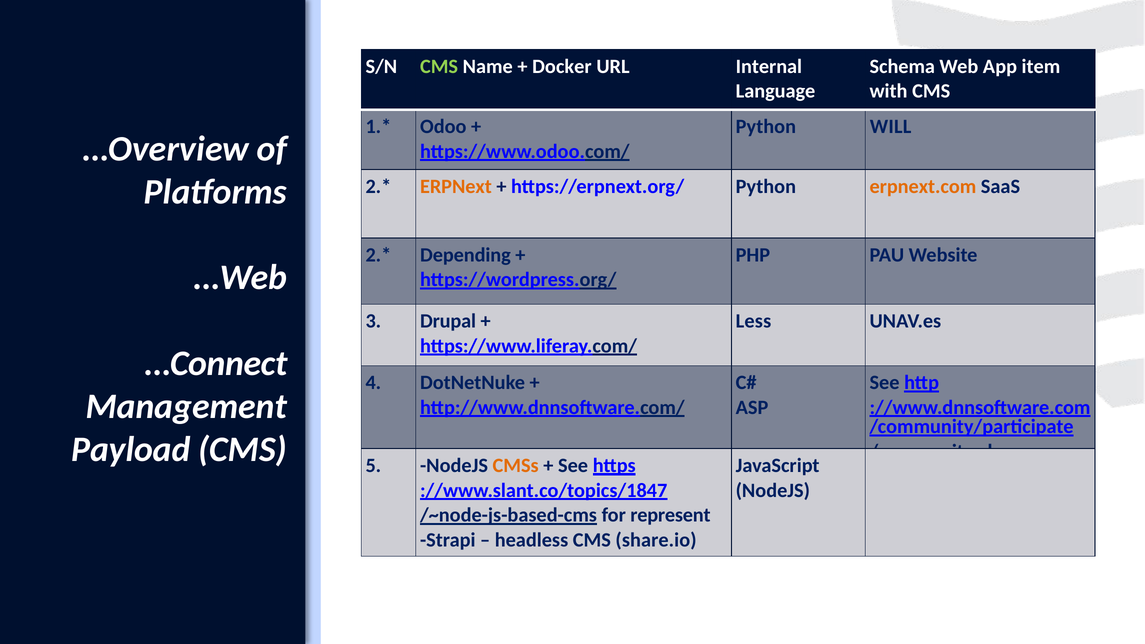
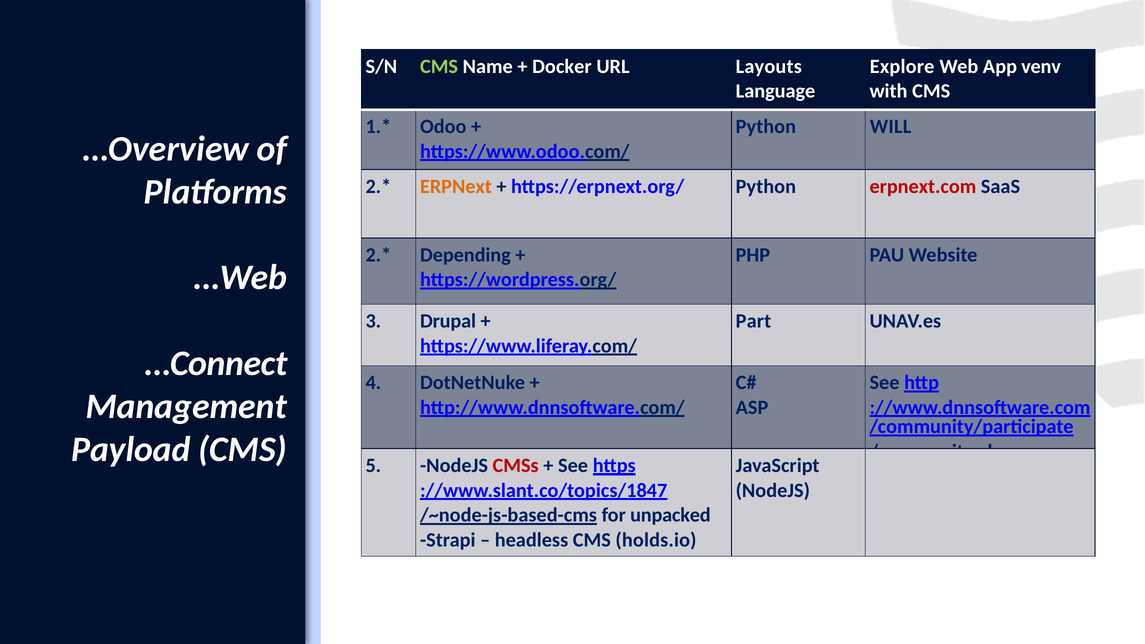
Internal: Internal -> Layouts
Schema: Schema -> Explore
item: item -> venv
erpnext.com colour: orange -> red
Less: Less -> Part
CMSs colour: orange -> red
represent: represent -> unpacked
share.io: share.io -> holds.io
